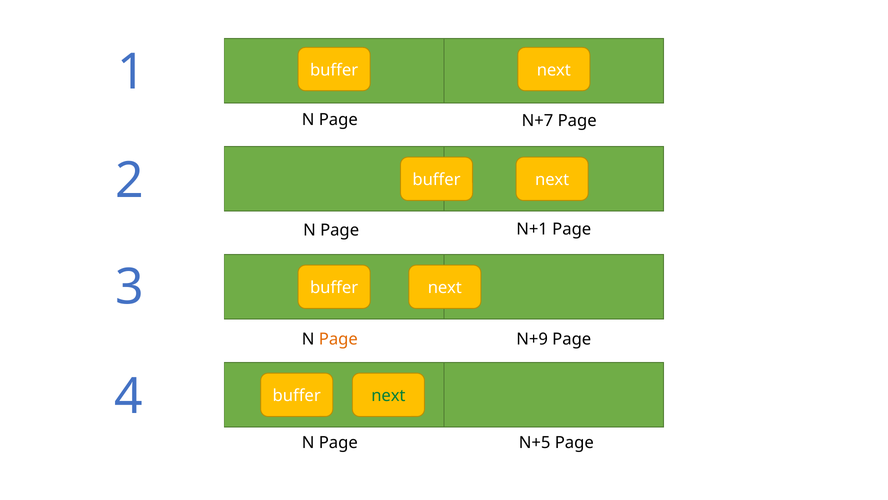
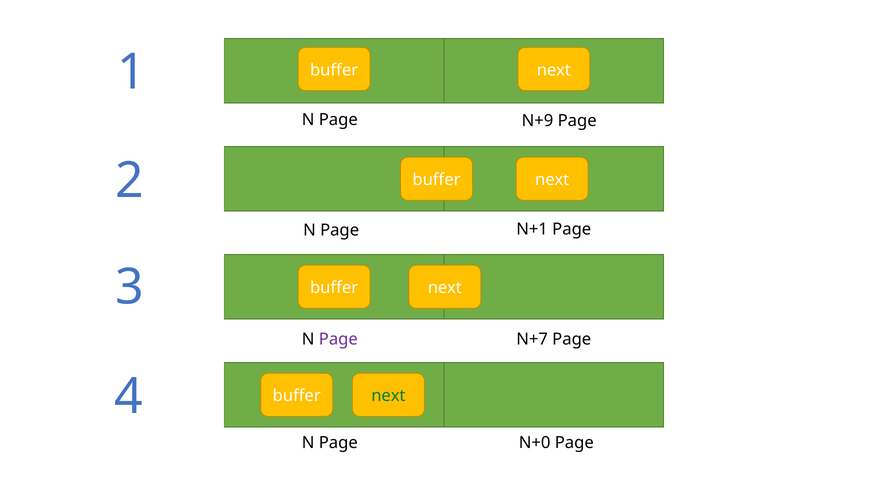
N+7: N+7 -> N+9
Page at (338, 339) colour: orange -> purple
N+9: N+9 -> N+7
N+5: N+5 -> N+0
